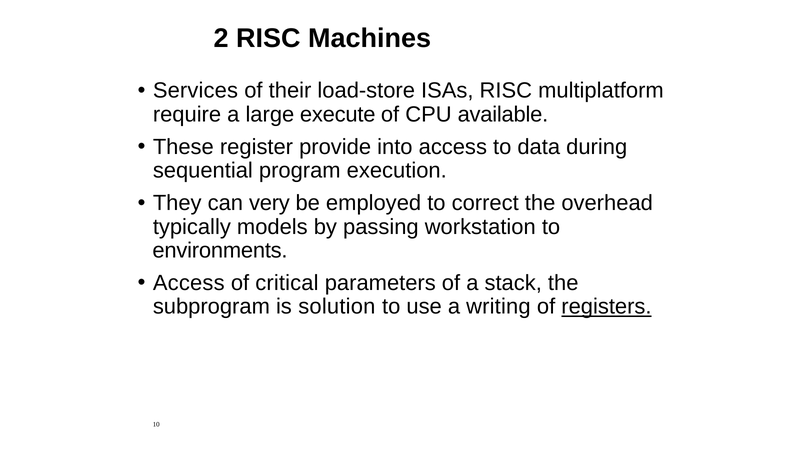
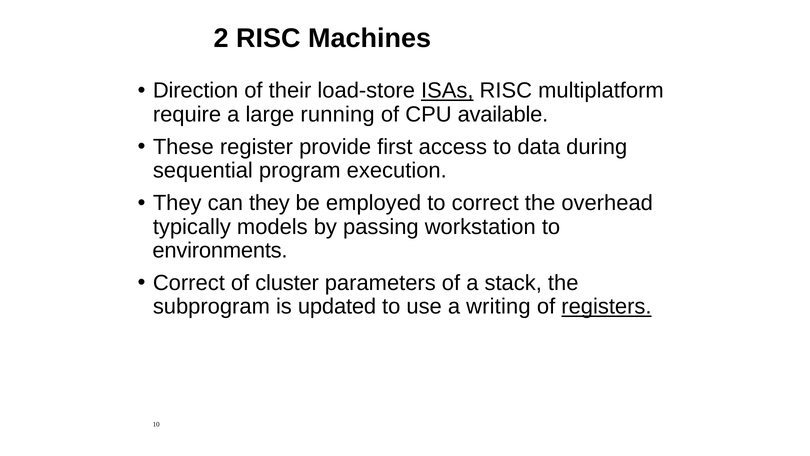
Services: Services -> Direction
ISAs underline: none -> present
execute: execute -> running
into: into -> first
can very: very -> they
Access at (189, 283): Access -> Correct
critical: critical -> cluster
solution: solution -> updated
